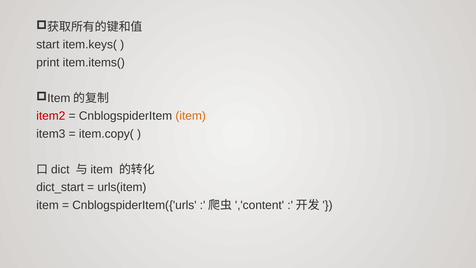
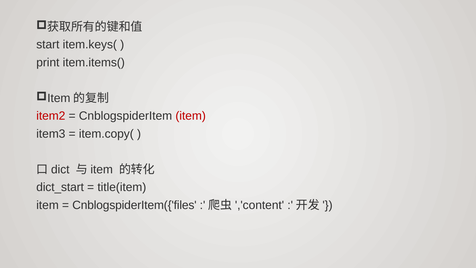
item at (191, 116) colour: orange -> red
urls(item: urls(item -> title(item
CnblogspiderItem({'urls: CnblogspiderItem({'urls -> CnblogspiderItem({'files
